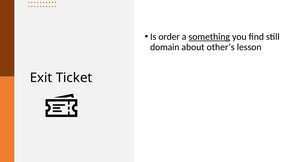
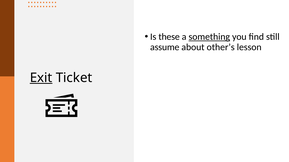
order: order -> these
domain: domain -> assume
Exit underline: none -> present
